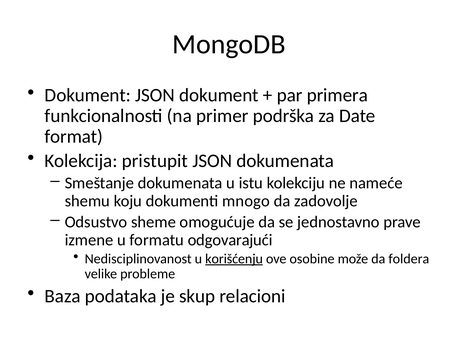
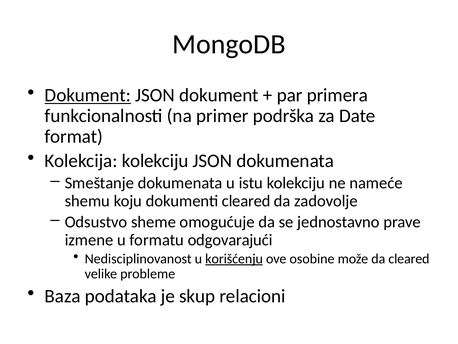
Dokument at (88, 95) underline: none -> present
Kolekcija pristupit: pristupit -> kolekciju
dokumenti mnogo: mnogo -> cleared
da foldera: foldera -> cleared
